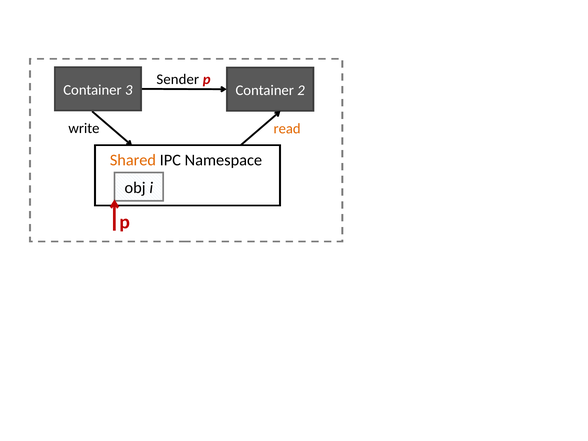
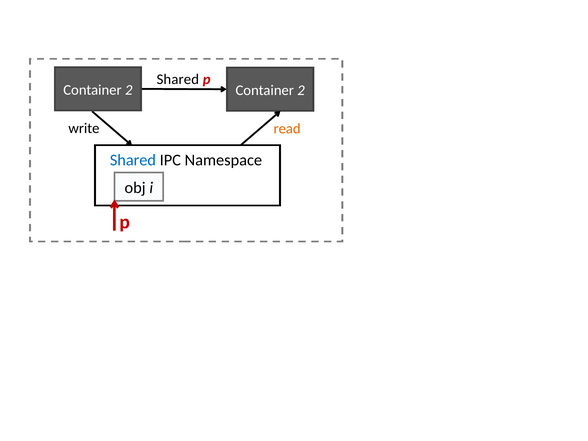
Sender at (178, 79): Sender -> Shared
3 at (129, 90): 3 -> 2
Shared at (133, 160) colour: orange -> blue
